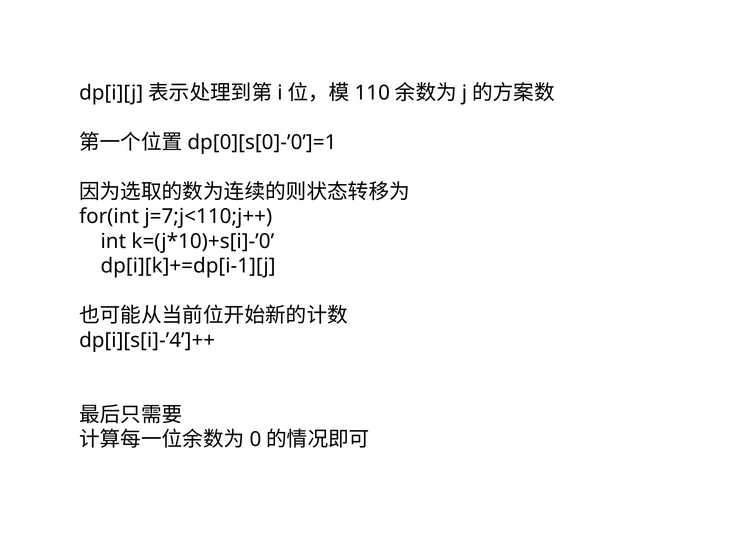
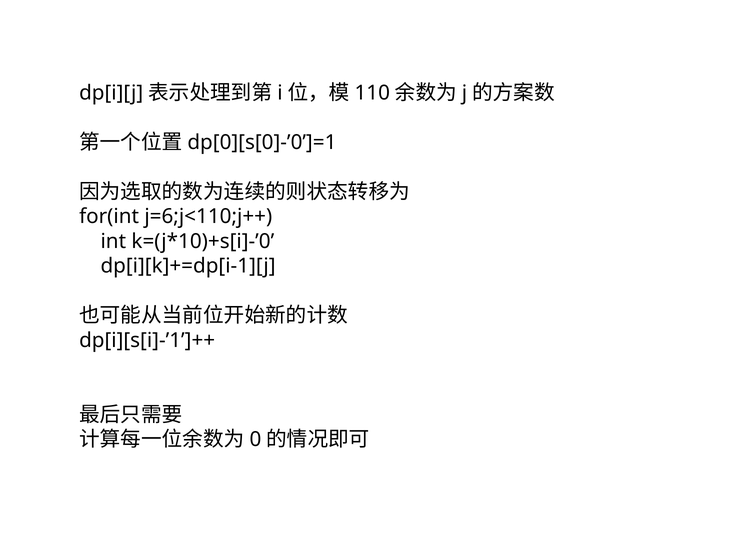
j=7;j<110;j++: j=7;j<110;j++ -> j=6;j<110;j++
dp[i][s[i]-’4’]++: dp[i][s[i]-’4’]++ -> dp[i][s[i]-’1’]++
